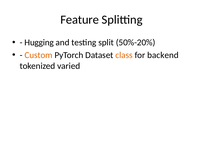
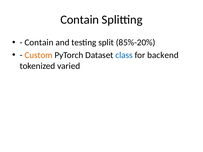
Feature at (80, 20): Feature -> Contain
Hugging at (39, 43): Hugging -> Contain
50%-20%: 50%-20% -> 85%-20%
class colour: orange -> blue
